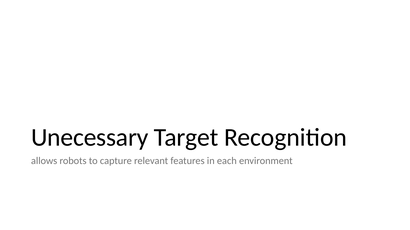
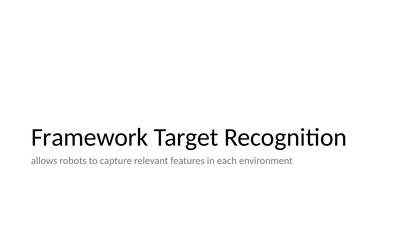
Unecessary: Unecessary -> Framework
